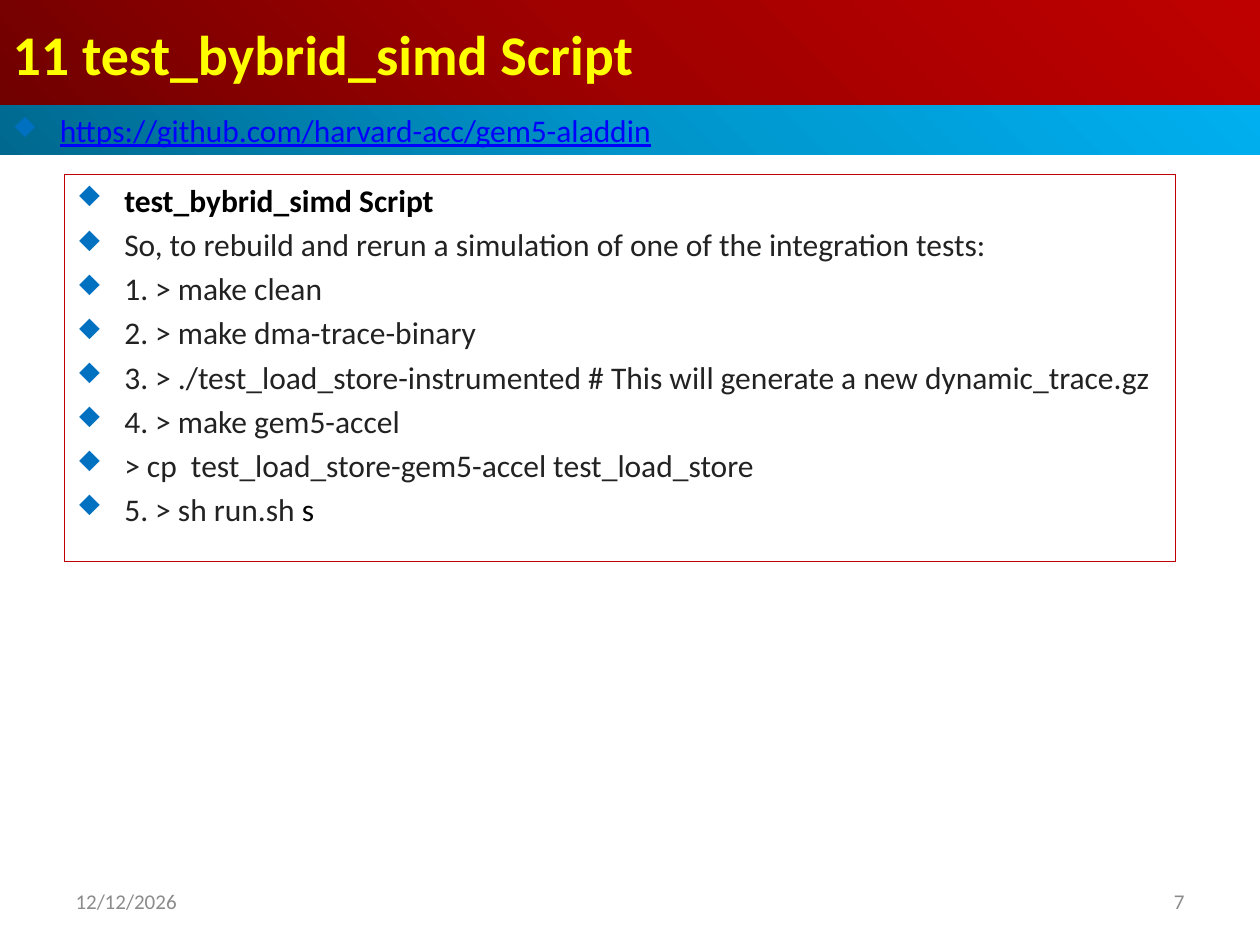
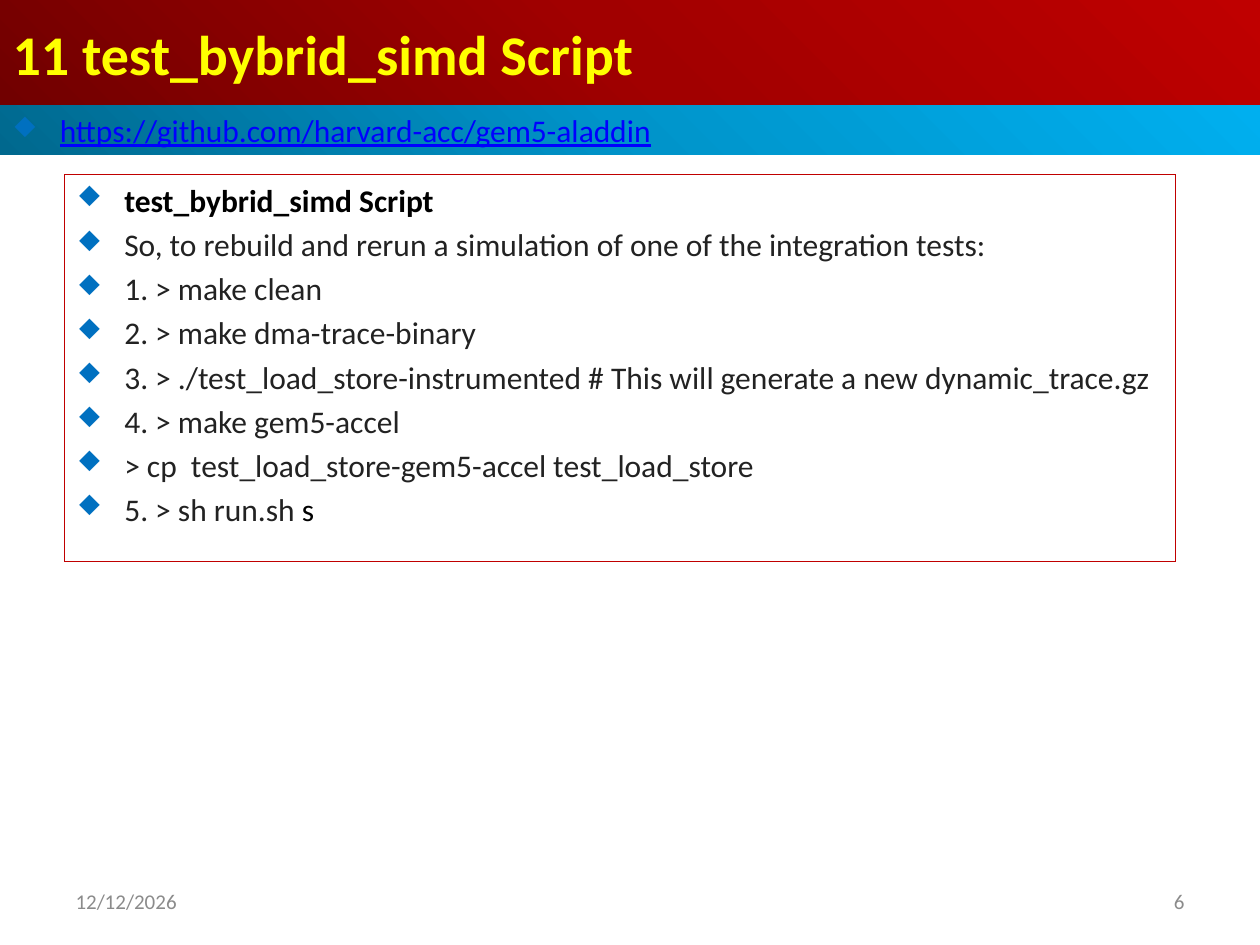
7: 7 -> 6
